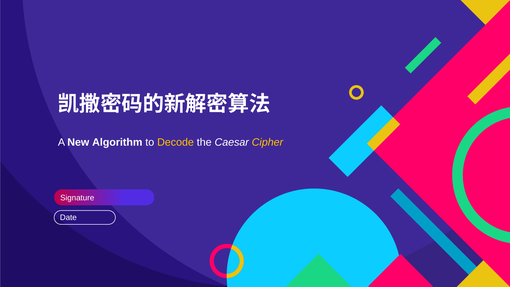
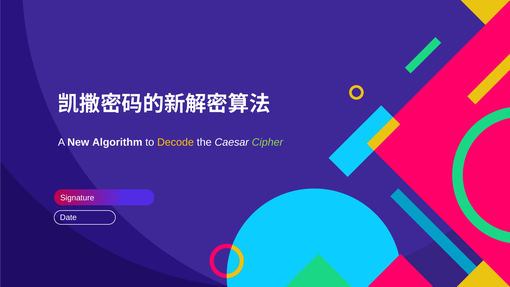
Cipher colour: yellow -> light green
